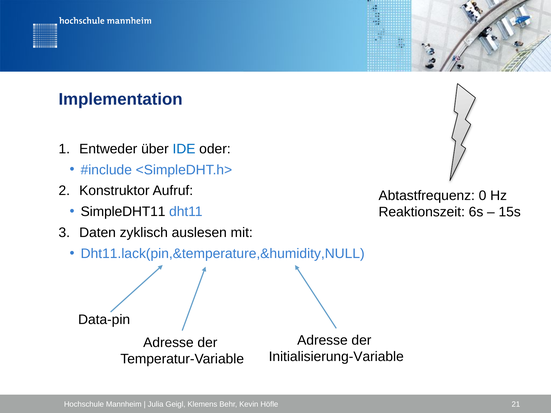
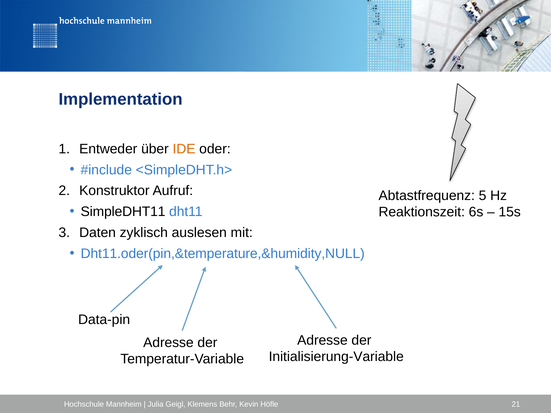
IDE colour: blue -> orange
0: 0 -> 5
Dht11.lack(pin,&temperature,&humidity,NULL: Dht11.lack(pin,&temperature,&humidity,NULL -> Dht11.oder(pin,&temperature,&humidity,NULL
